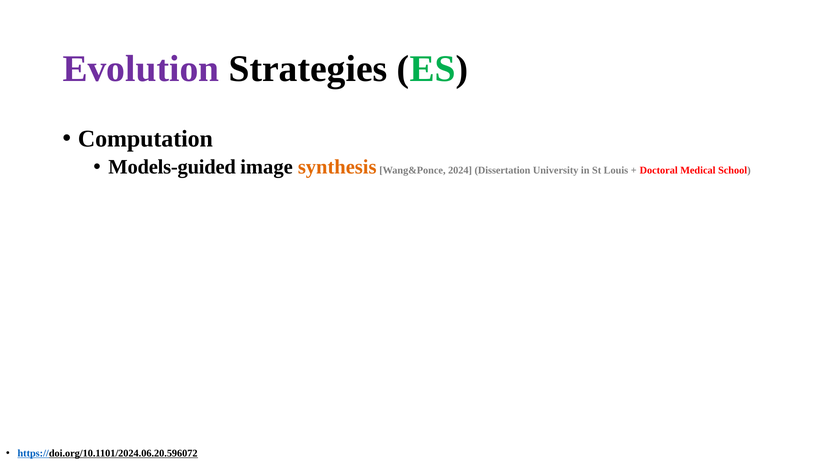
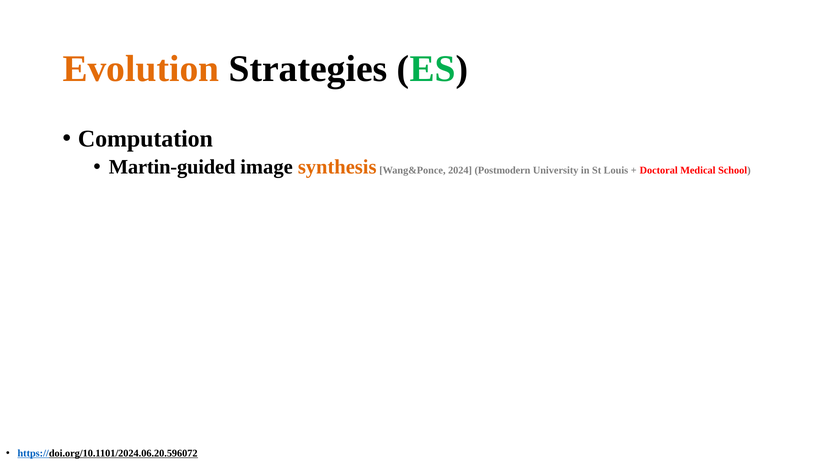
Evolution colour: purple -> orange
Models-guided: Models-guided -> Martin-guided
Dissertation: Dissertation -> Postmodern
